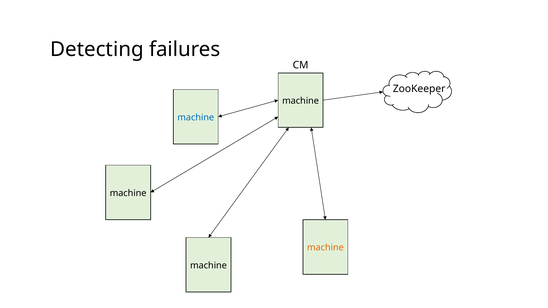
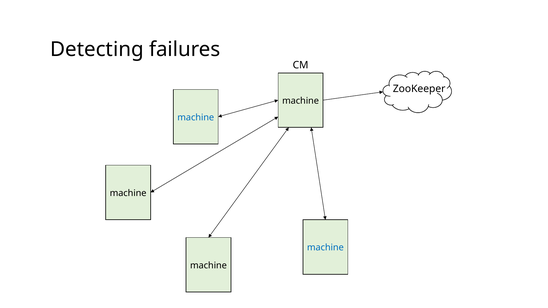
machine at (325, 248) colour: orange -> blue
